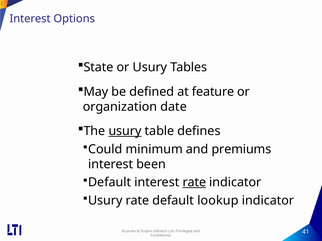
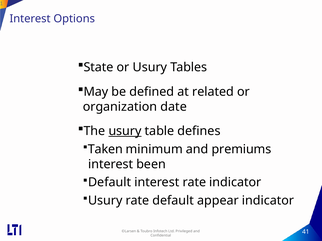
feature: feature -> related
Could: Could -> Taken
rate at (194, 183) underline: present -> none
lookup: lookup -> appear
